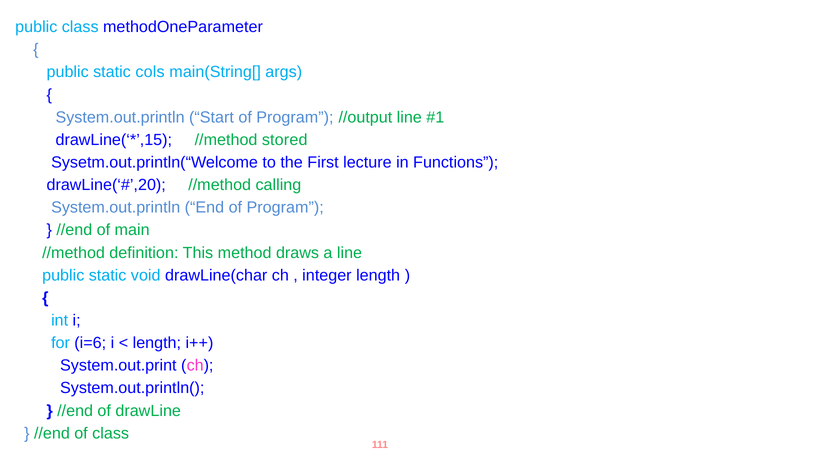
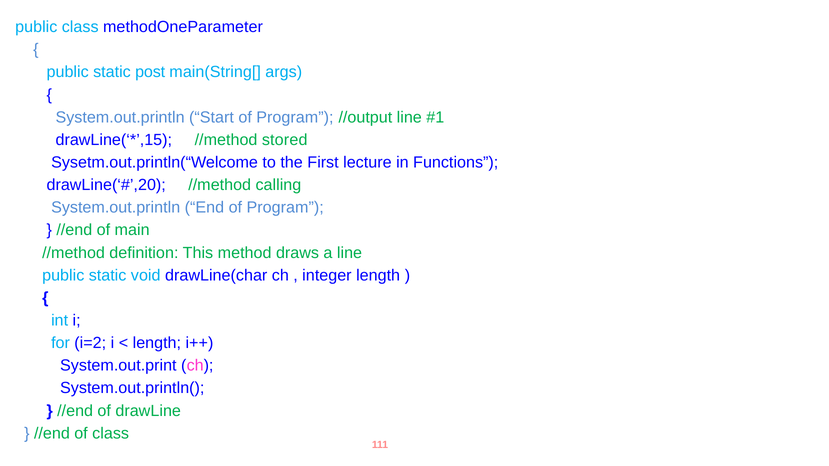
cols: cols -> post
i=6: i=6 -> i=2
